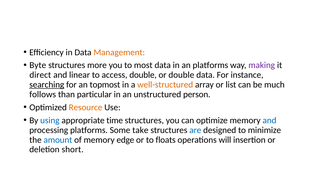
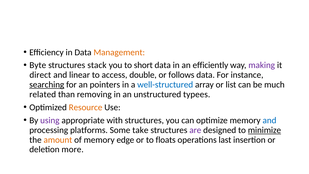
more: more -> stack
most: most -> short
an platforms: platforms -> efficiently
or double: double -> follows
topmost: topmost -> pointers
well-structured colour: orange -> blue
follows: follows -> related
particular: particular -> removing
person: person -> typees
using colour: blue -> purple
time: time -> with
are colour: blue -> purple
minimize underline: none -> present
amount colour: blue -> orange
will: will -> last
short: short -> more
